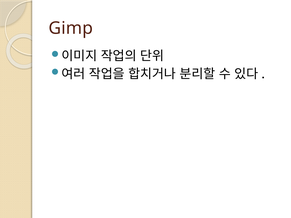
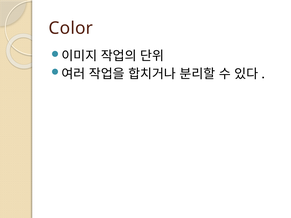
Gimp: Gimp -> Color
